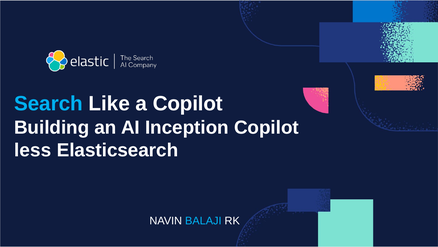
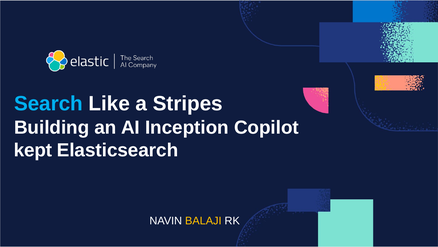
a Copilot: Copilot -> Stripes
less: less -> kept
BALAJI colour: light blue -> yellow
